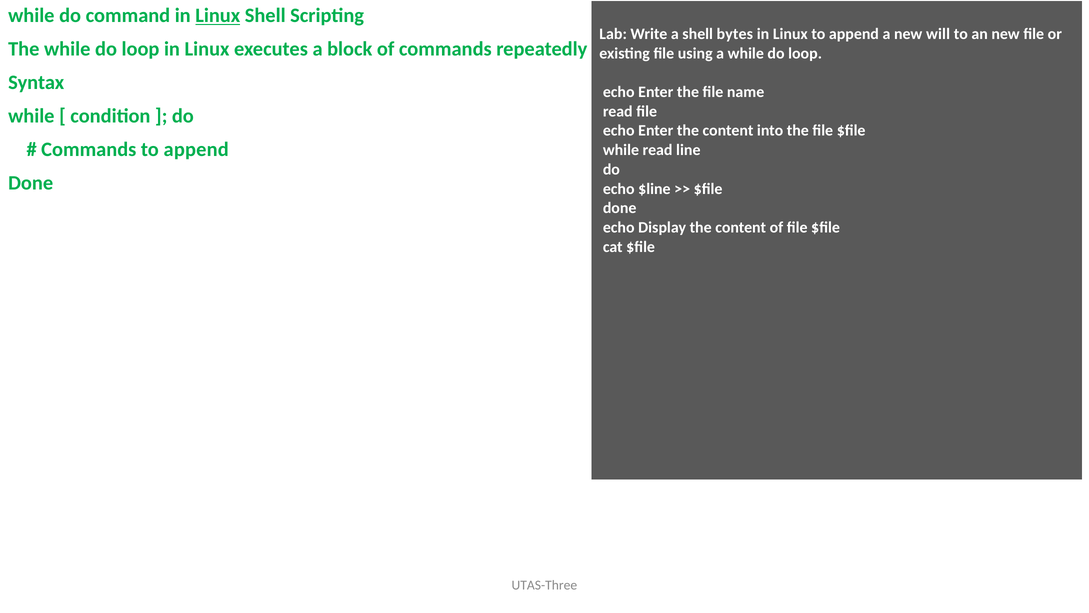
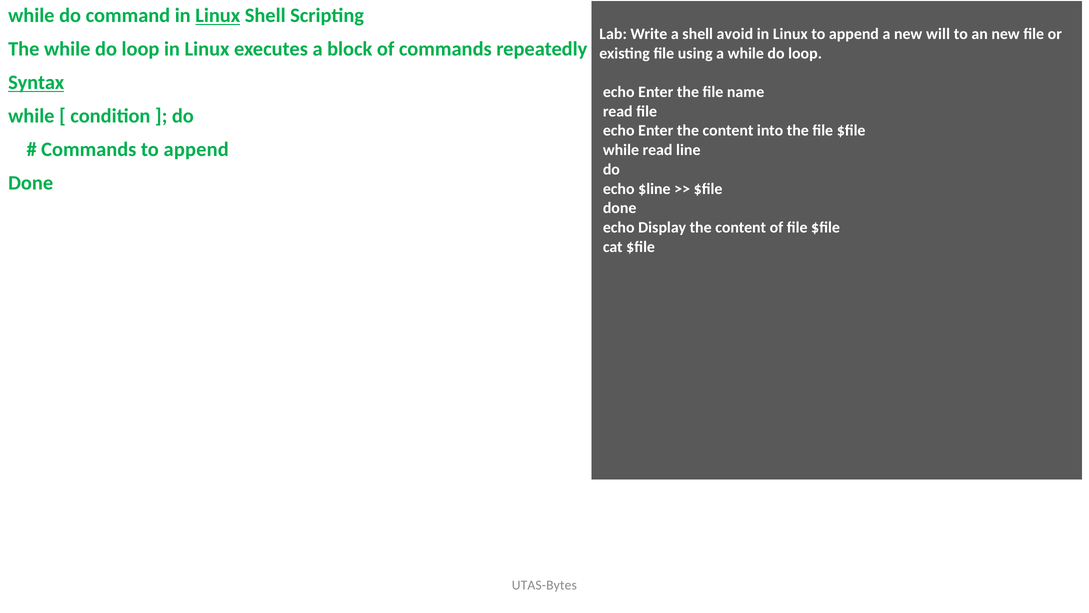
bytes: bytes -> avoid
Syntax underline: none -> present
UTAS-Three: UTAS-Three -> UTAS-Bytes
